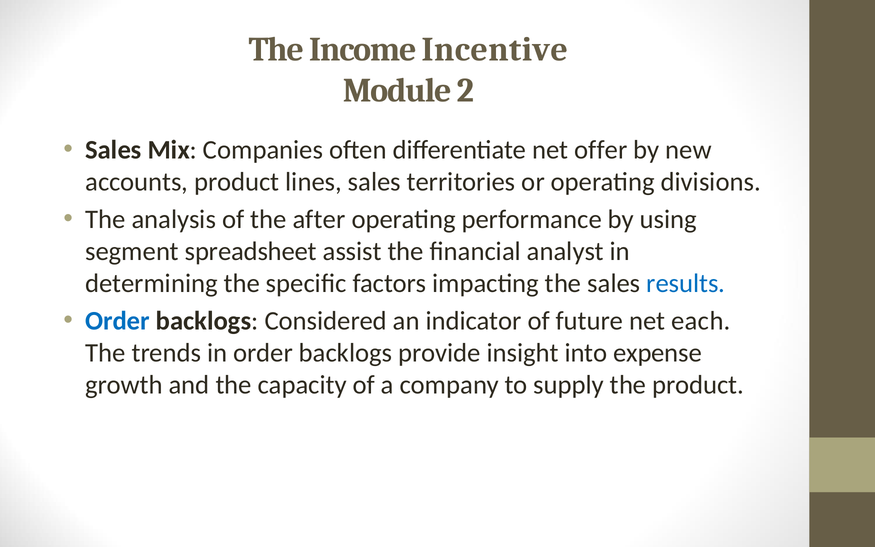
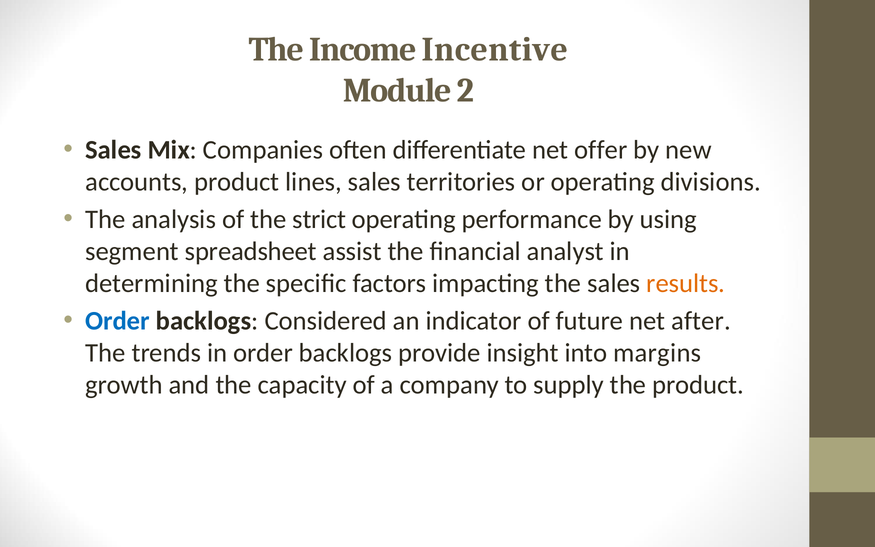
after: after -> strict
results colour: blue -> orange
each: each -> after
expense: expense -> margins
